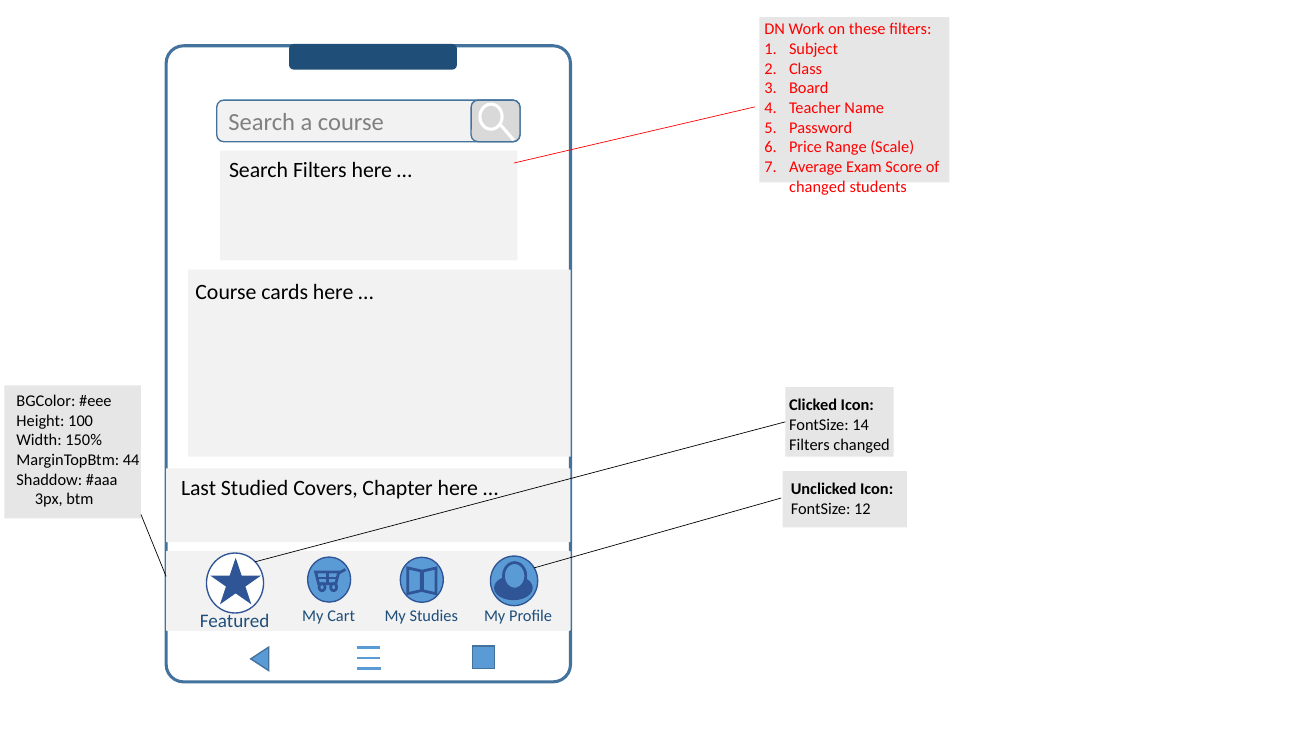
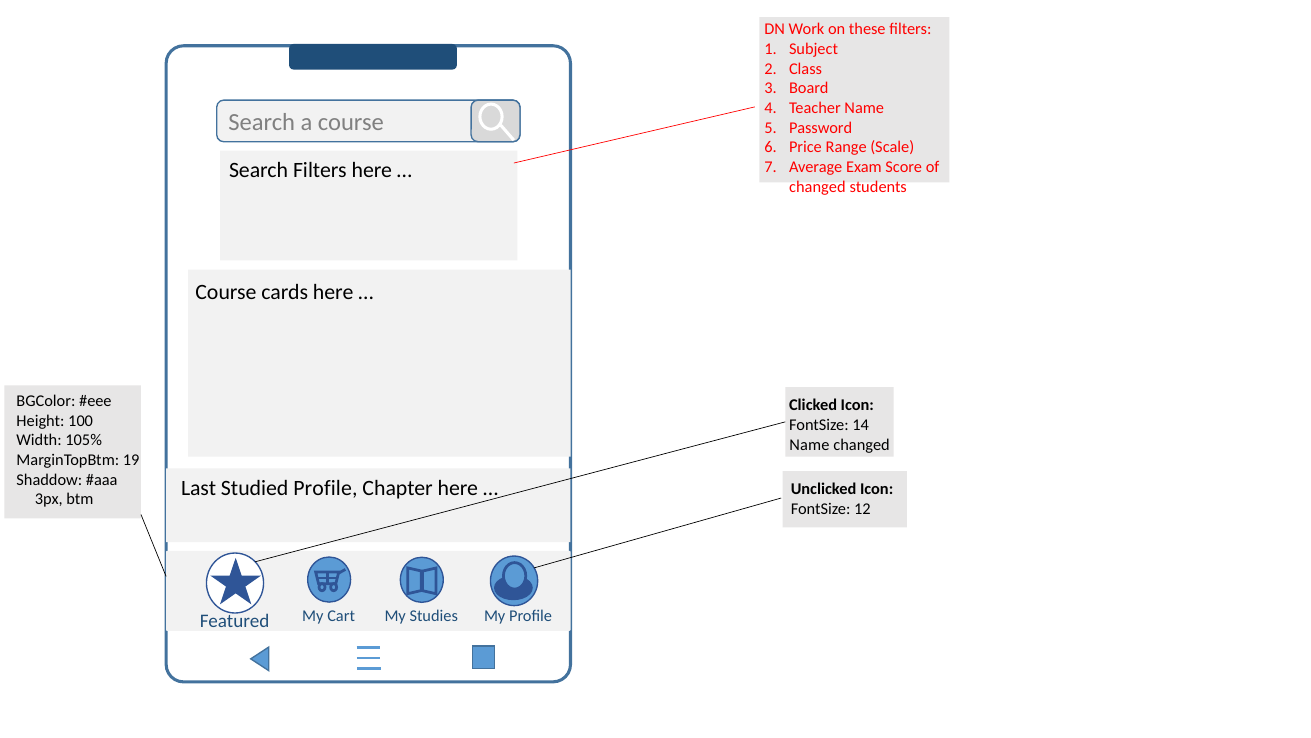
150%: 150% -> 105%
Filters at (809, 444): Filters -> Name
44: 44 -> 19
Studied Covers: Covers -> Profile
